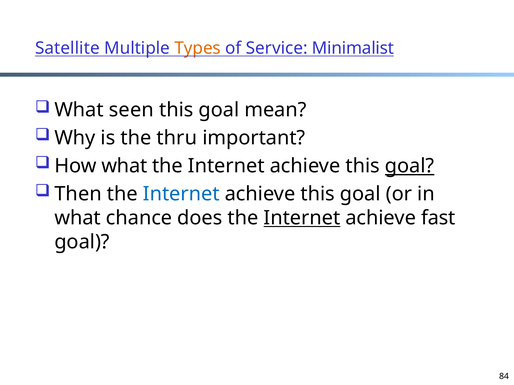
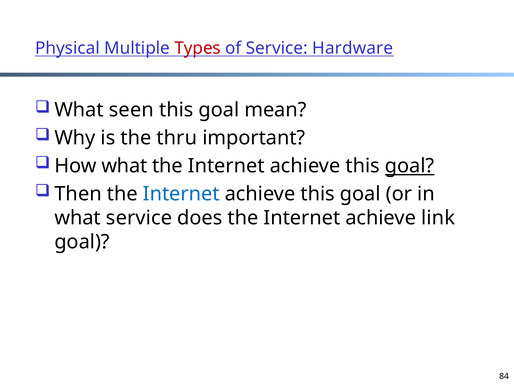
Satellite: Satellite -> Physical
Types colour: orange -> red
Minimalist: Minimalist -> Hardware
what chance: chance -> service
Internet at (302, 218) underline: present -> none
fast: fast -> link
